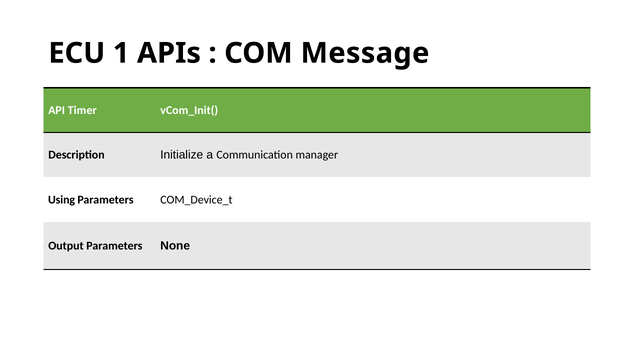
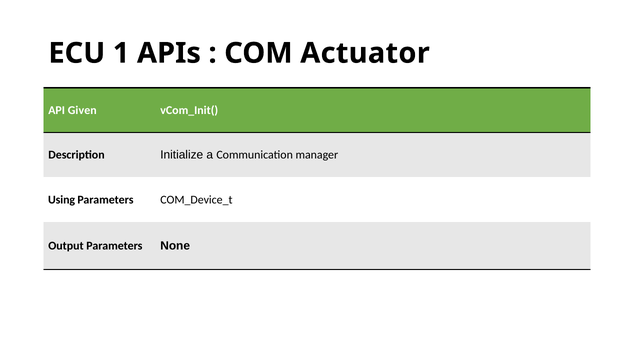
Message: Message -> Actuator
Timer: Timer -> Given
